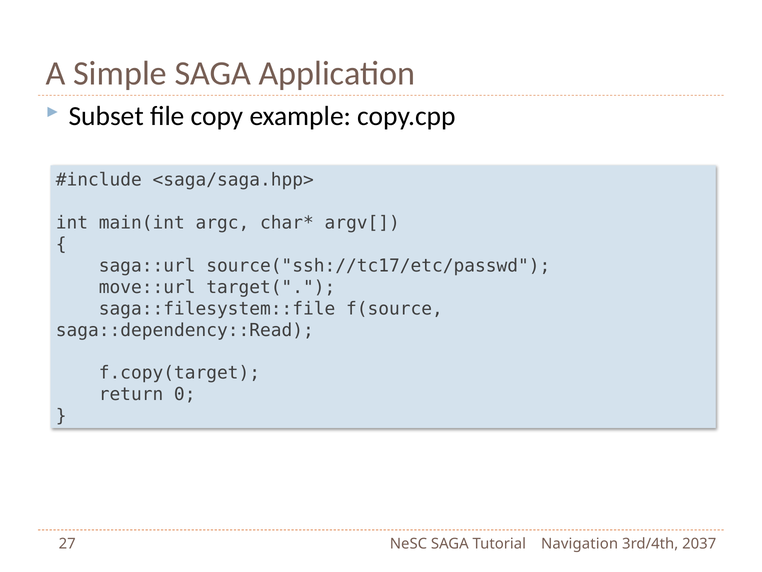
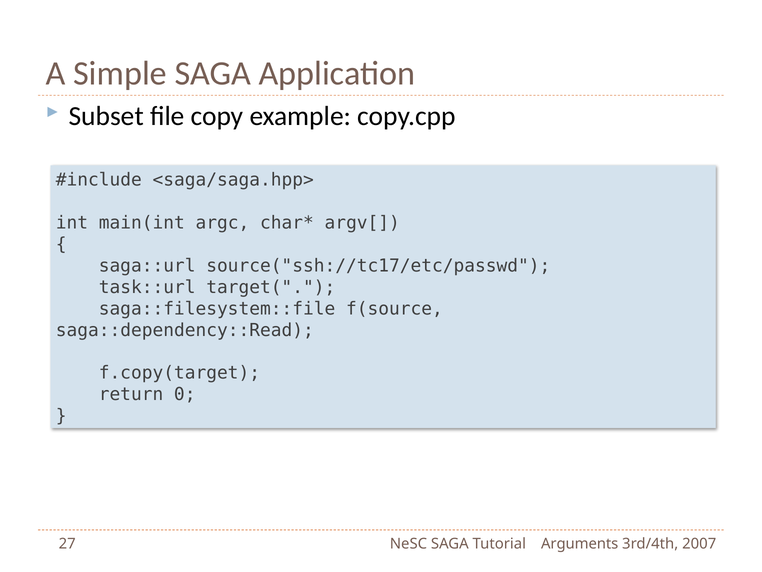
move::url: move::url -> task::url
Navigation: Navigation -> Arguments
2037: 2037 -> 2007
